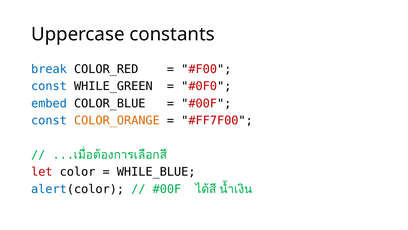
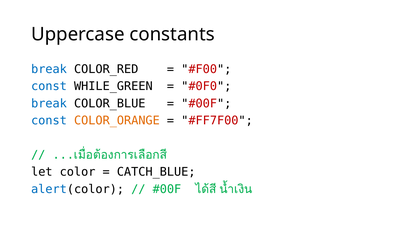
embed at (49, 103): embed -> break
let colour: red -> black
WHILE_BLUE: WHILE_BLUE -> CATCH_BLUE
